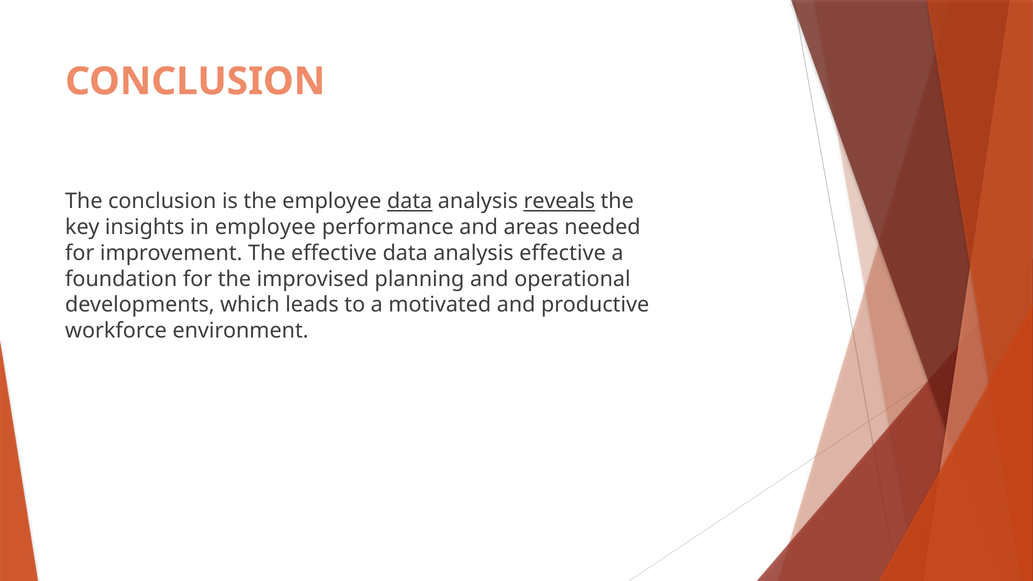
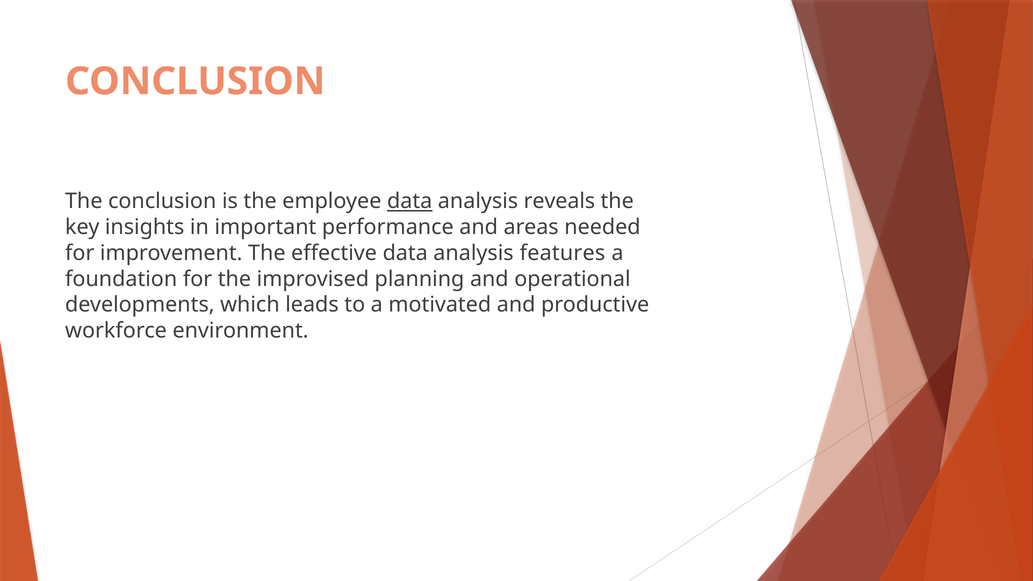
reveals underline: present -> none
in employee: employee -> important
analysis effective: effective -> features
